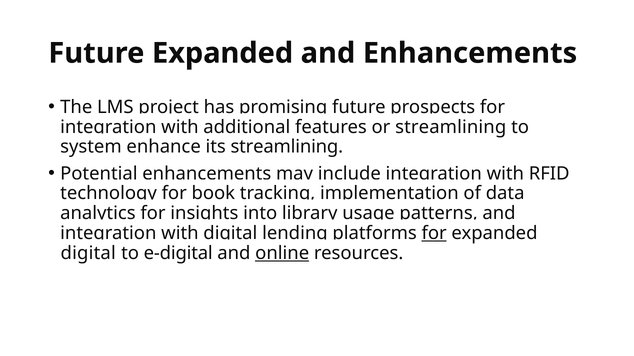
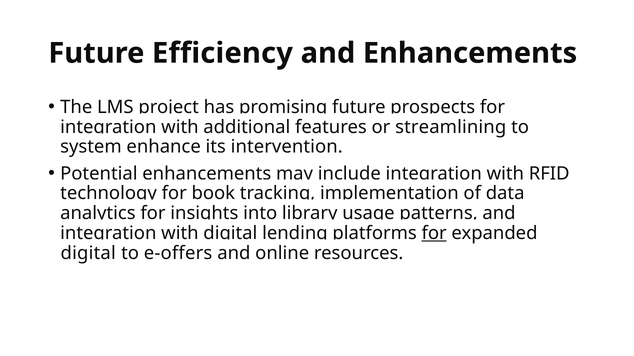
Future Expanded: Expanded -> Efficiency
its streamlining: streamlining -> intervention
e-digital: e-digital -> e-offers
online underline: present -> none
